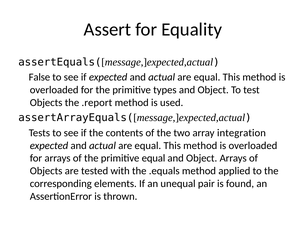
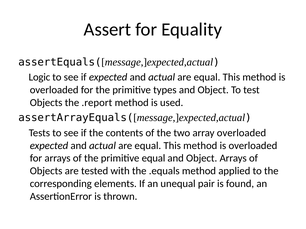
False: False -> Logic
array integration: integration -> overloaded
